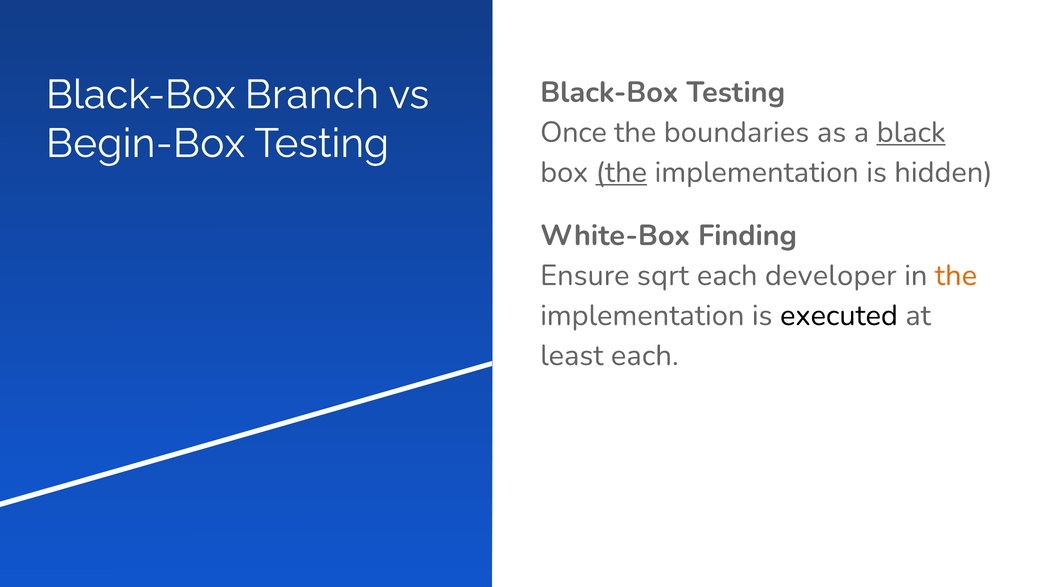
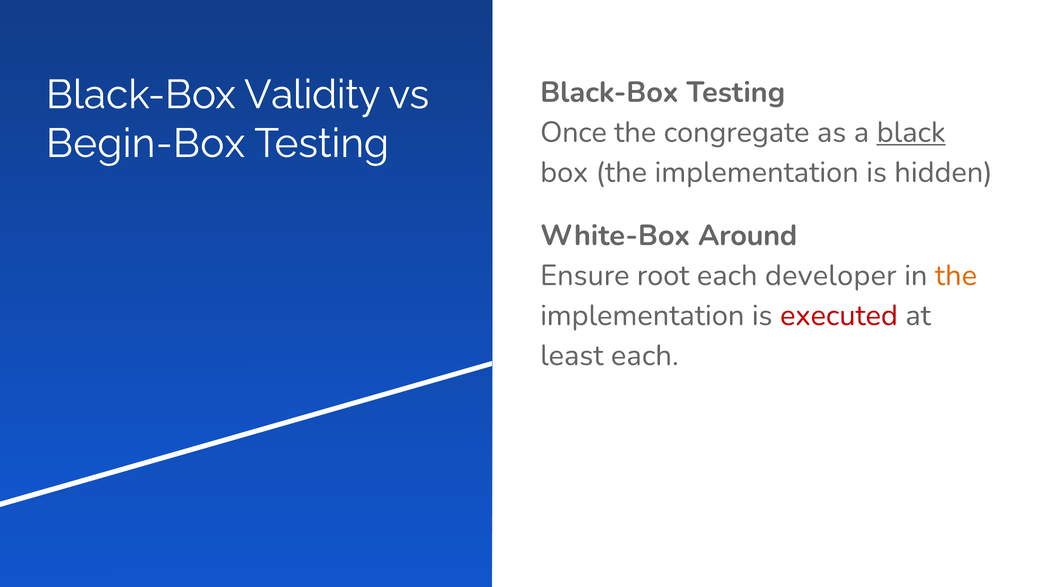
Branch: Branch -> Validity
boundaries: boundaries -> congregate
the at (621, 172) underline: present -> none
Finding: Finding -> Around
sqrt: sqrt -> root
executed colour: black -> red
